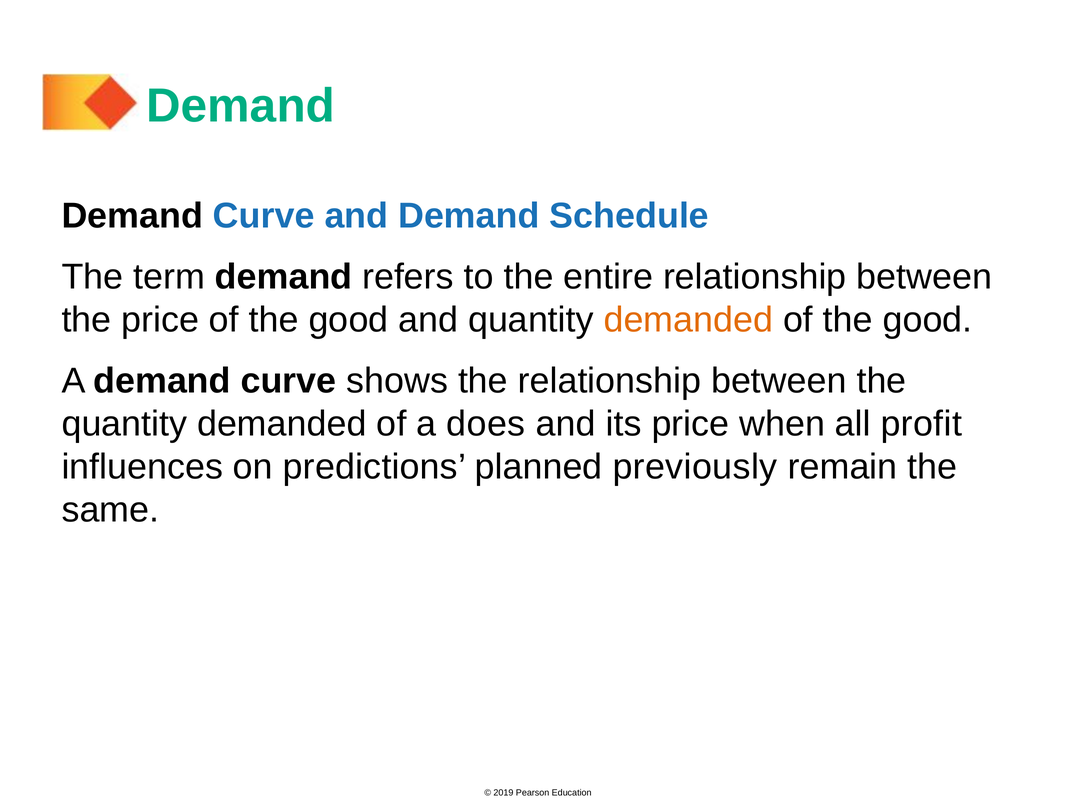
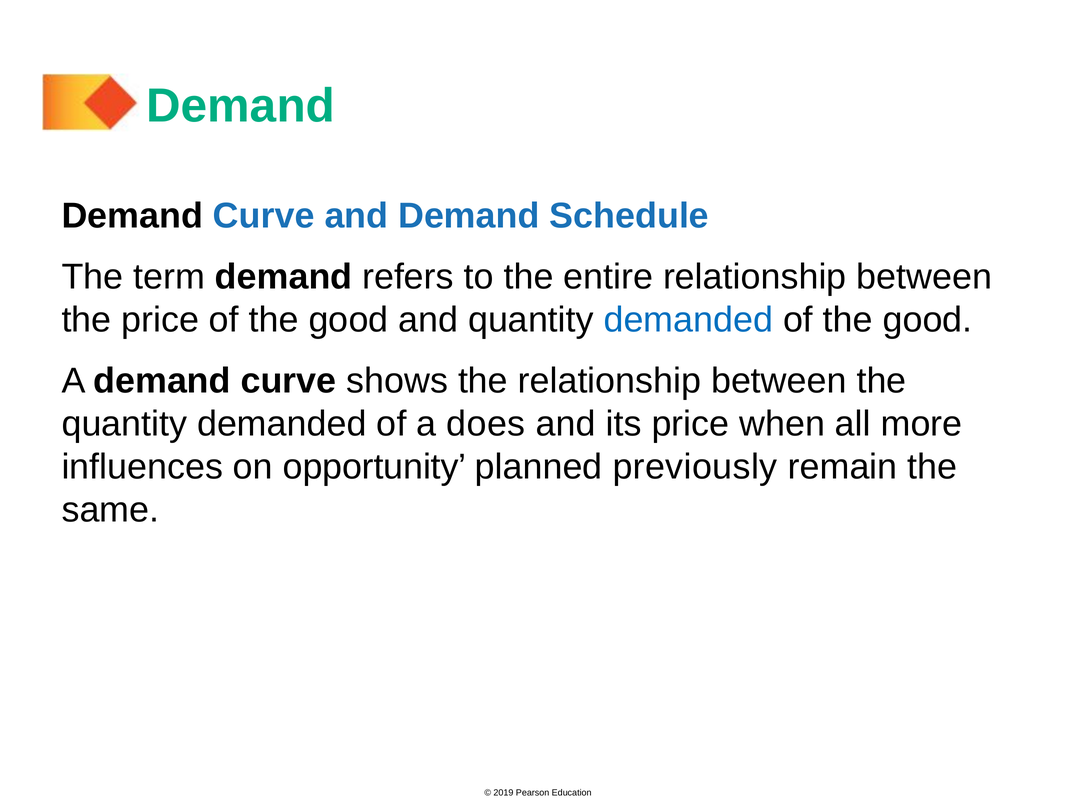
demanded at (688, 320) colour: orange -> blue
profit: profit -> more
predictions: predictions -> opportunity
